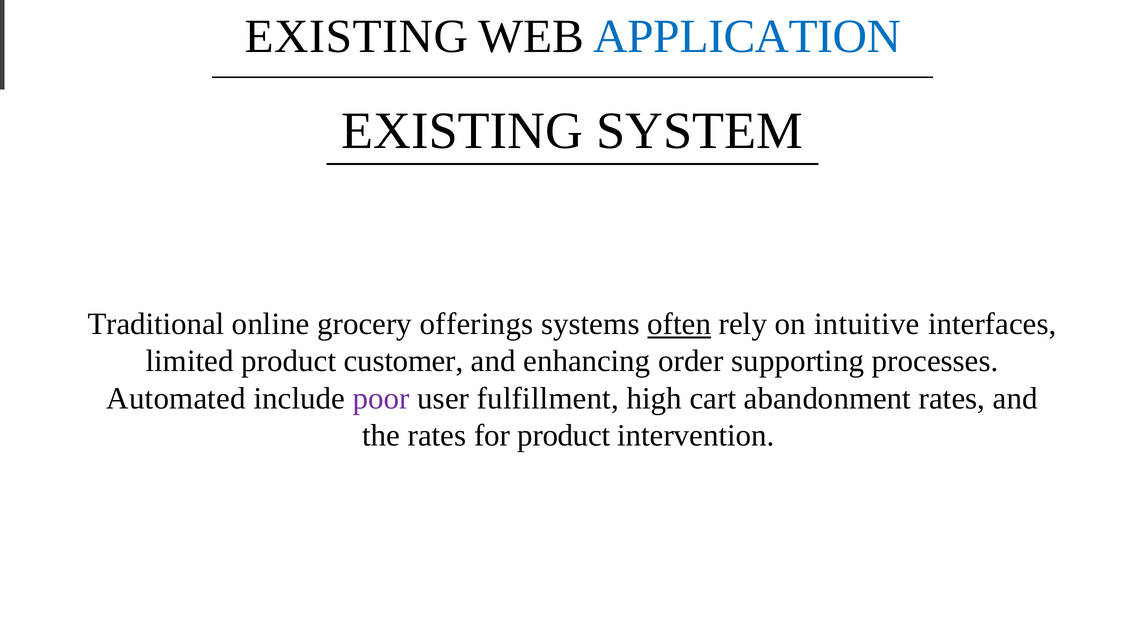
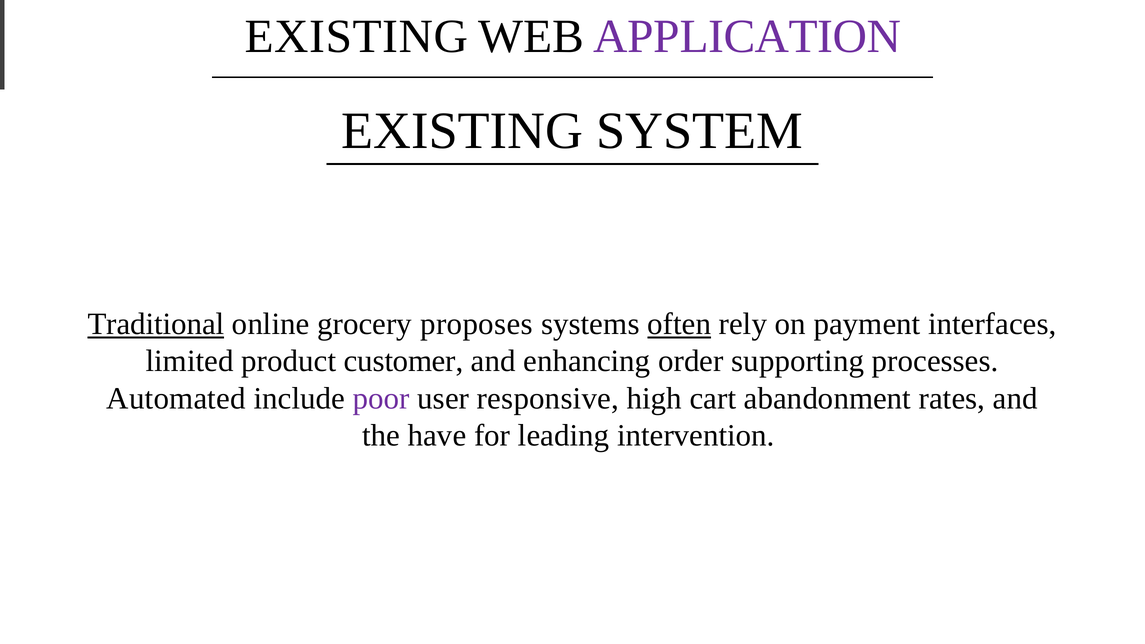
APPLICATION colour: blue -> purple
Traditional underline: none -> present
offerings: offerings -> proposes
intuitive: intuitive -> payment
fulfillment: fulfillment -> responsive
the rates: rates -> have
for product: product -> leading
